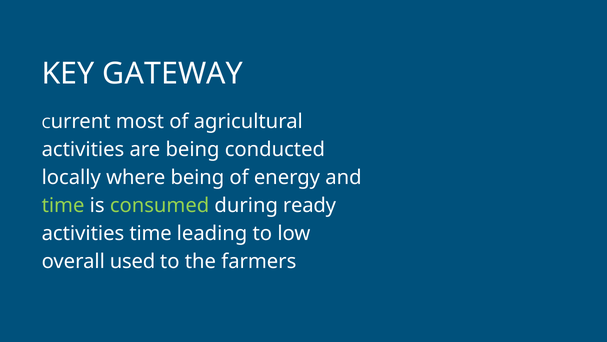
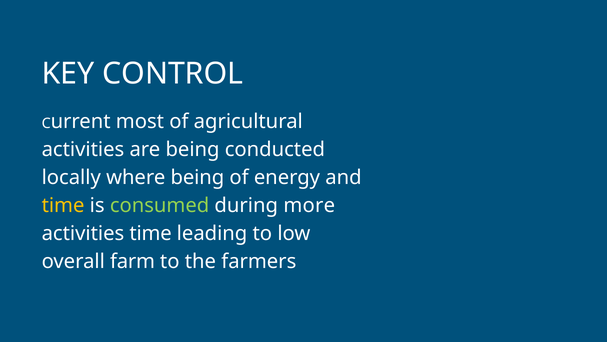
GATEWAY: GATEWAY -> CONTROL
time at (63, 205) colour: light green -> yellow
ready: ready -> more
used: used -> farm
